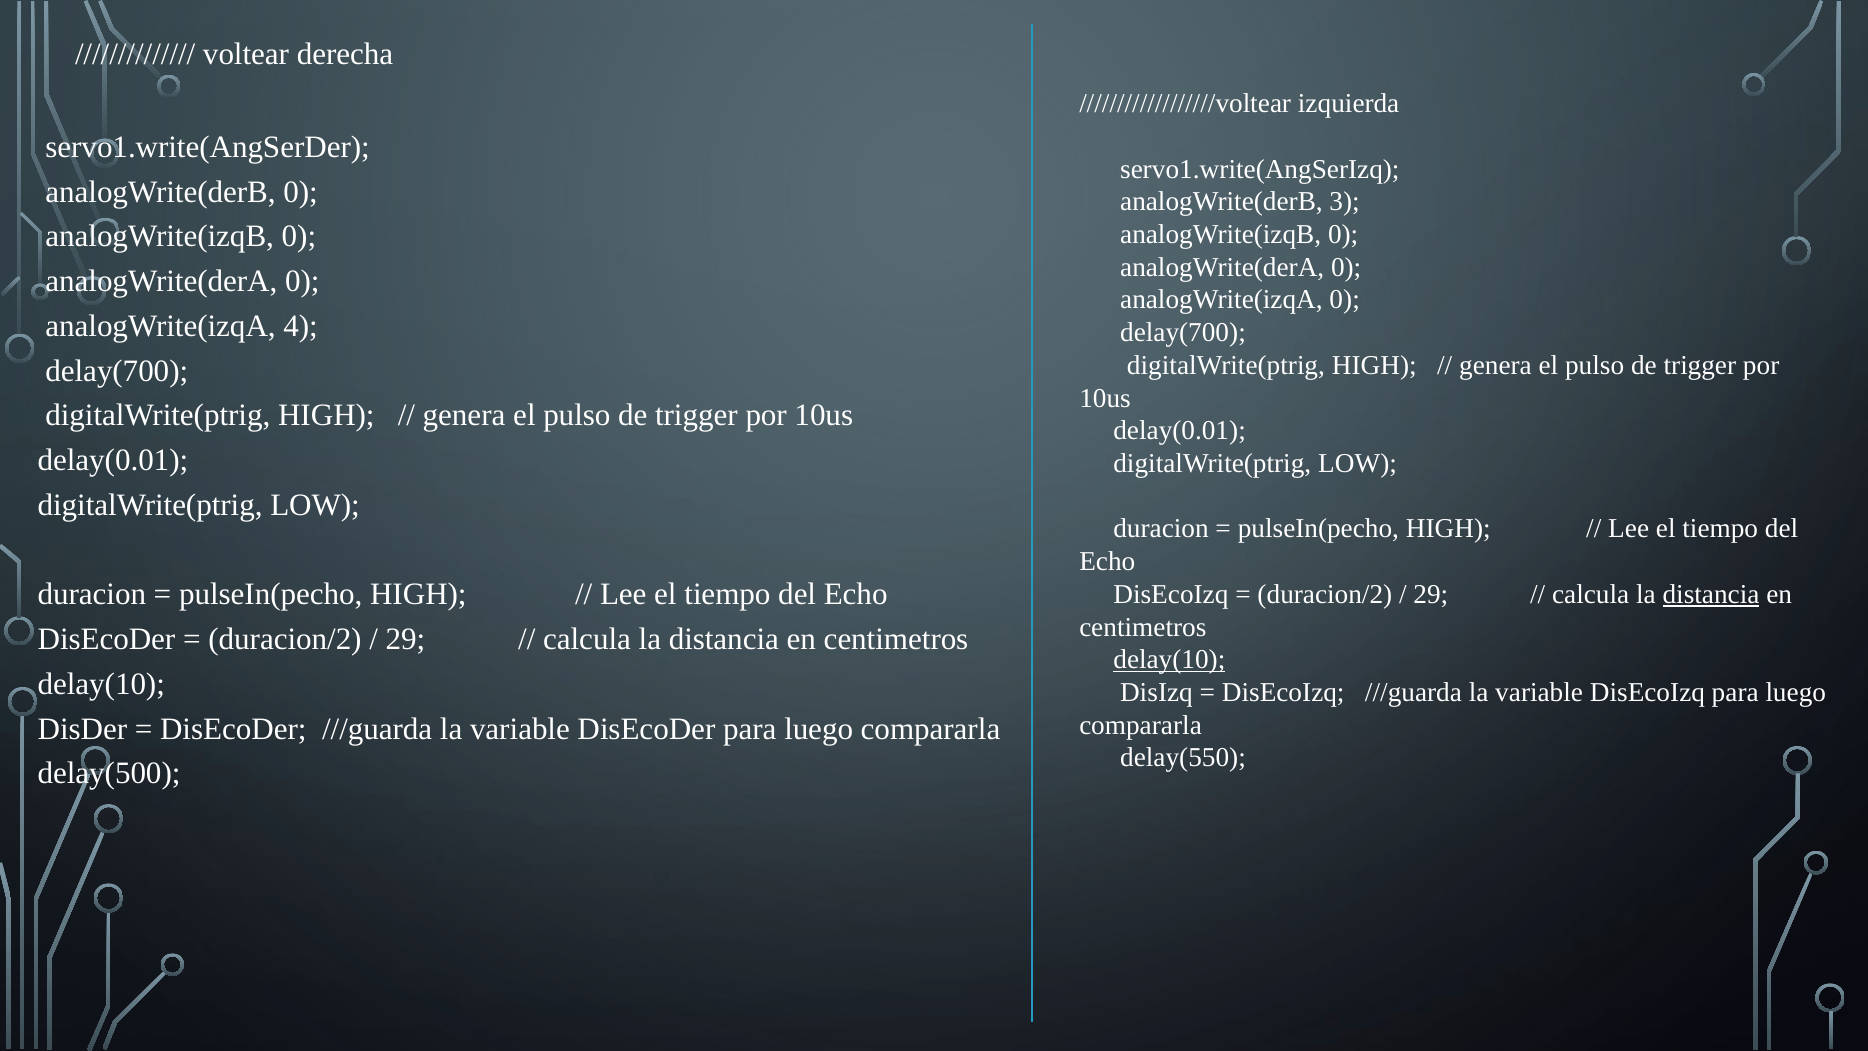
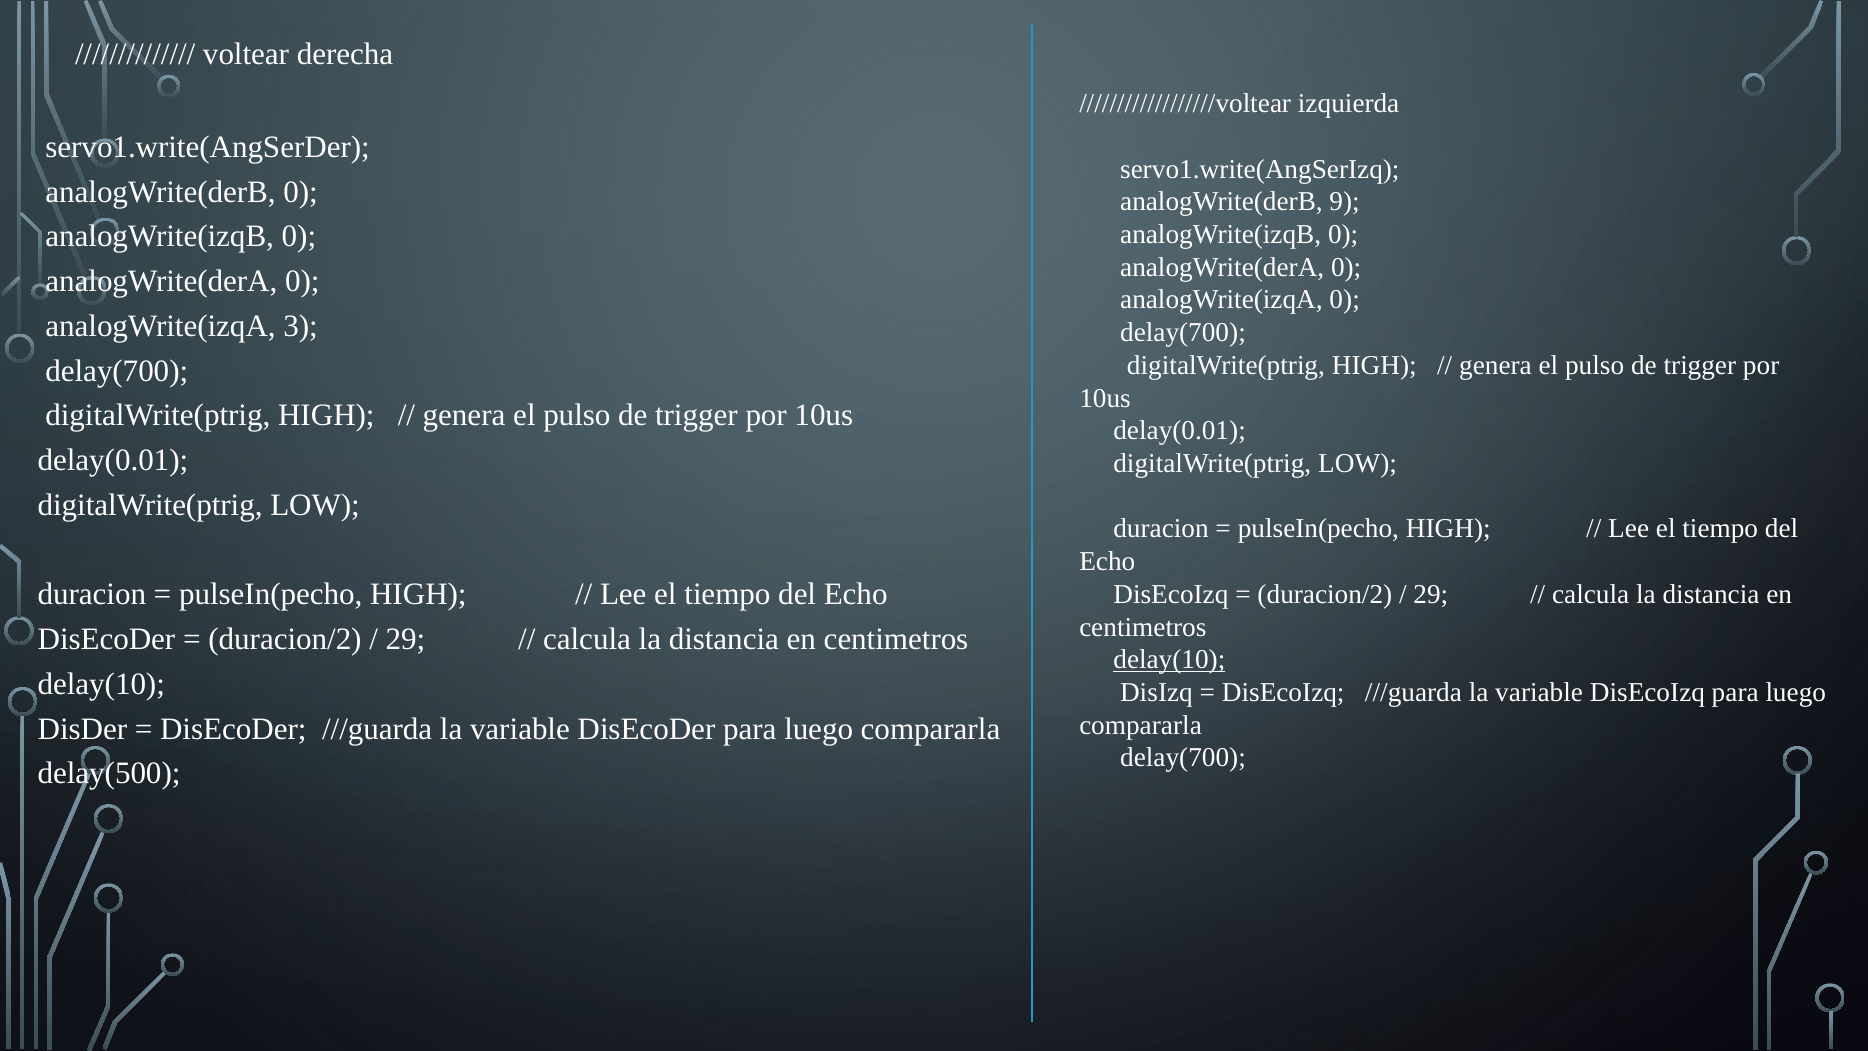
3: 3 -> 9
4: 4 -> 3
distancia at (1711, 594) underline: present -> none
delay(550 at (1183, 758): delay(550 -> delay(700
